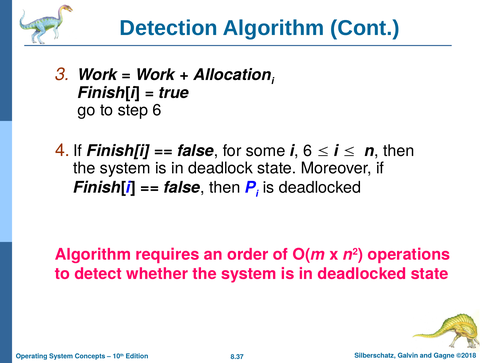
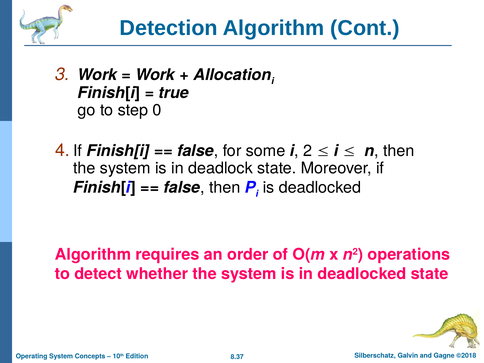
step 6: 6 -> 0
i 6: 6 -> 2
